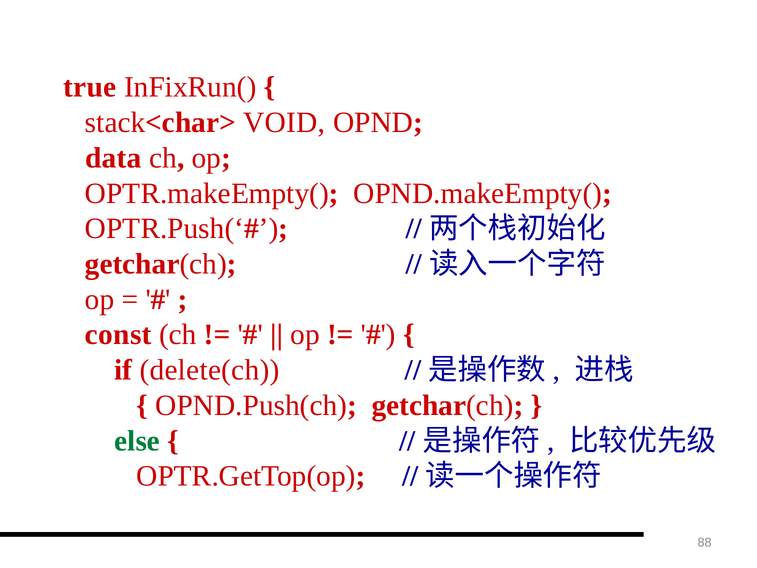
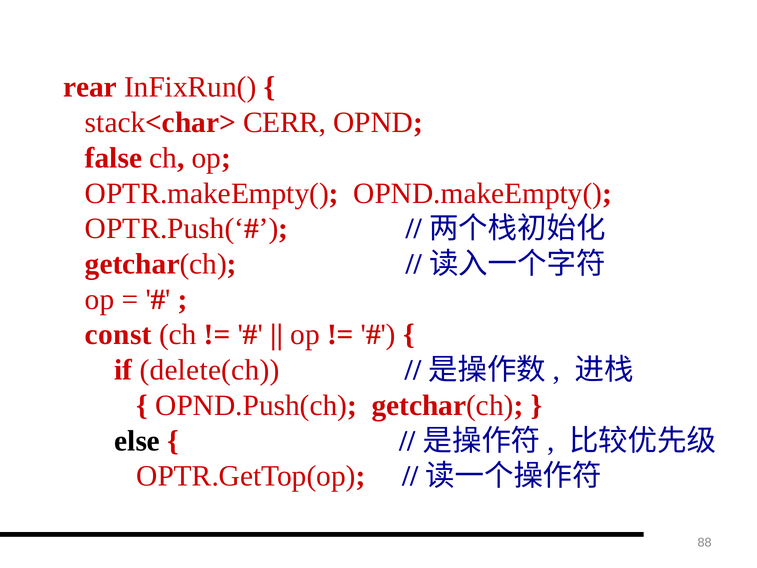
true: true -> rear
VOID: VOID -> CERR
data: data -> false
else colour: green -> black
